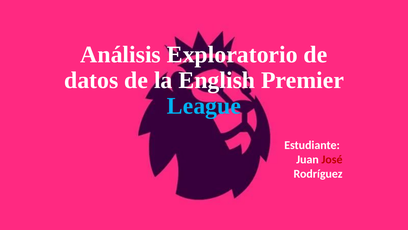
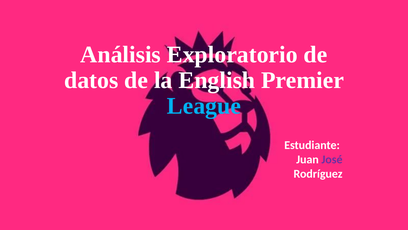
José colour: red -> purple
